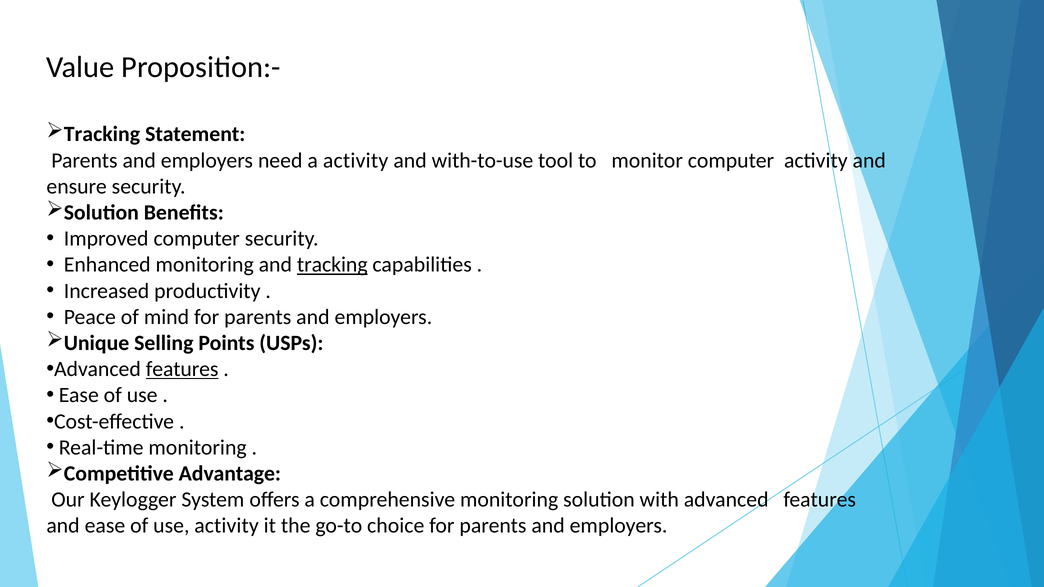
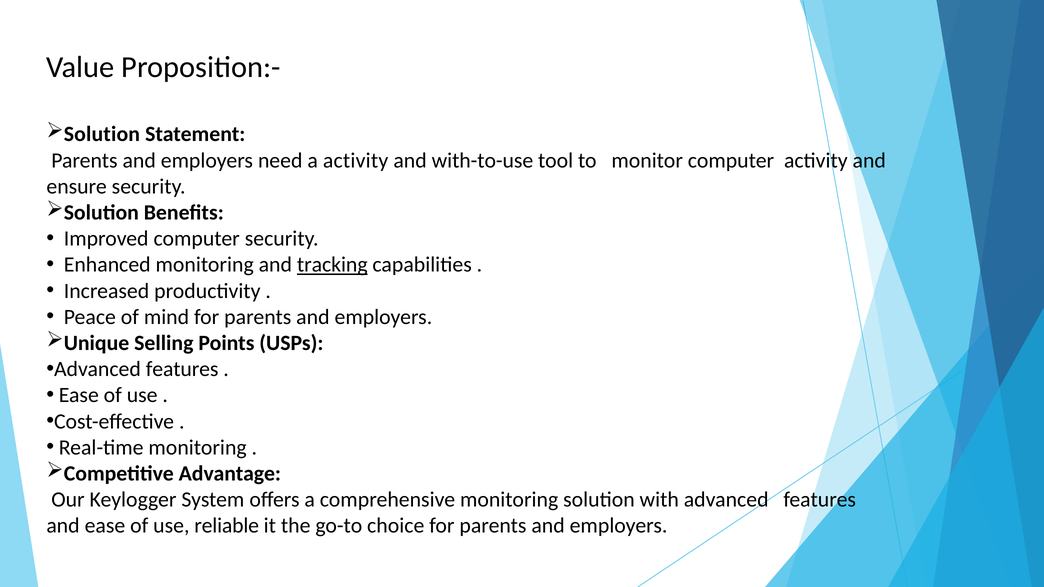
Tracking at (102, 134): Tracking -> Solution
features at (182, 369) underline: present -> none
use activity: activity -> reliable
